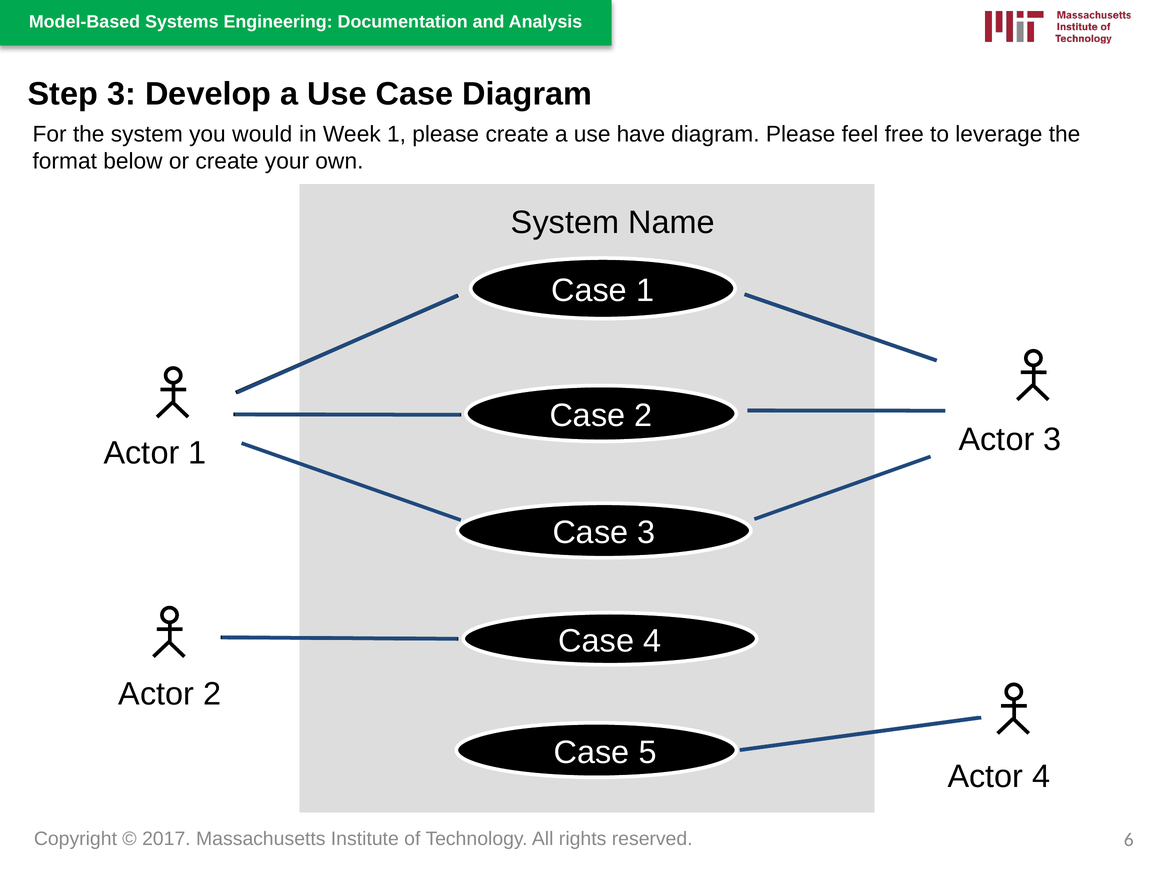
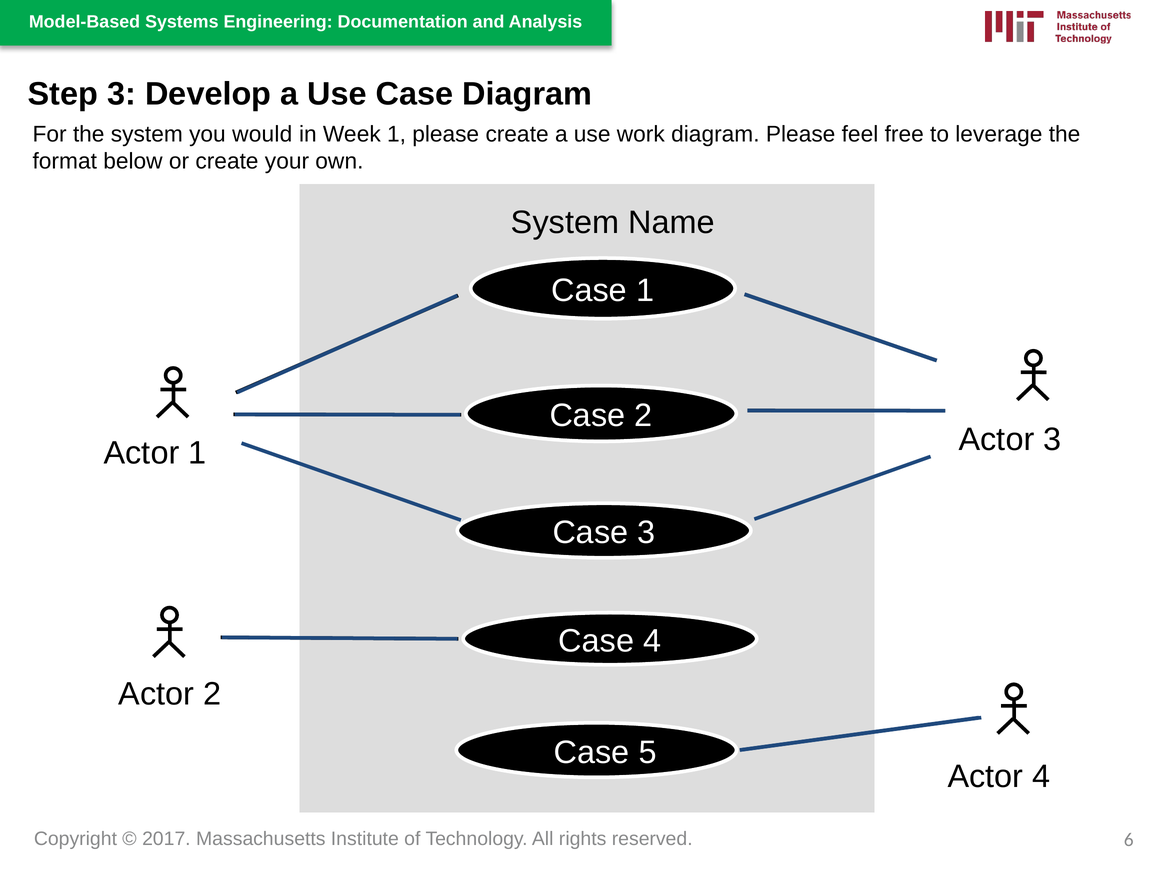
have: have -> work
